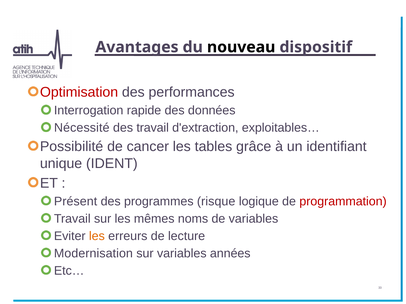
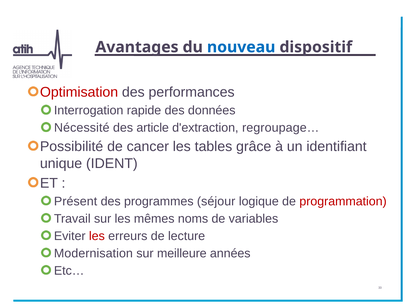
nouveau colour: black -> blue
des travail: travail -> article
exploitables…: exploitables… -> regroupage…
risque: risque -> séjour
les at (97, 236) colour: orange -> red
sur variables: variables -> meilleure
